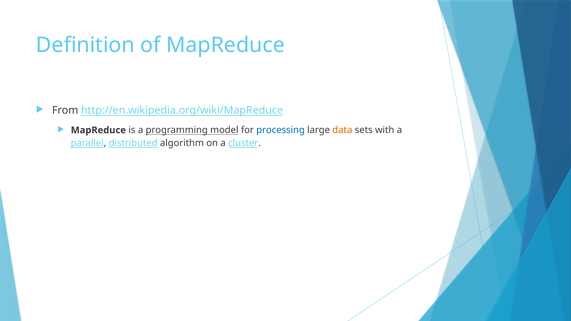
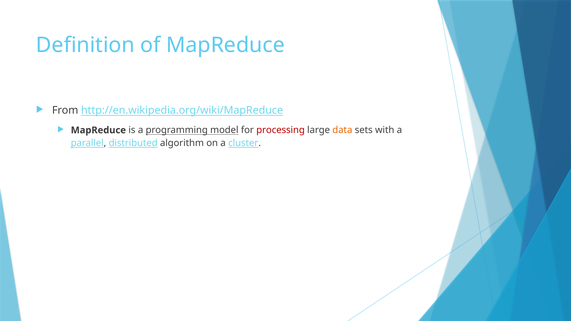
processing colour: blue -> red
